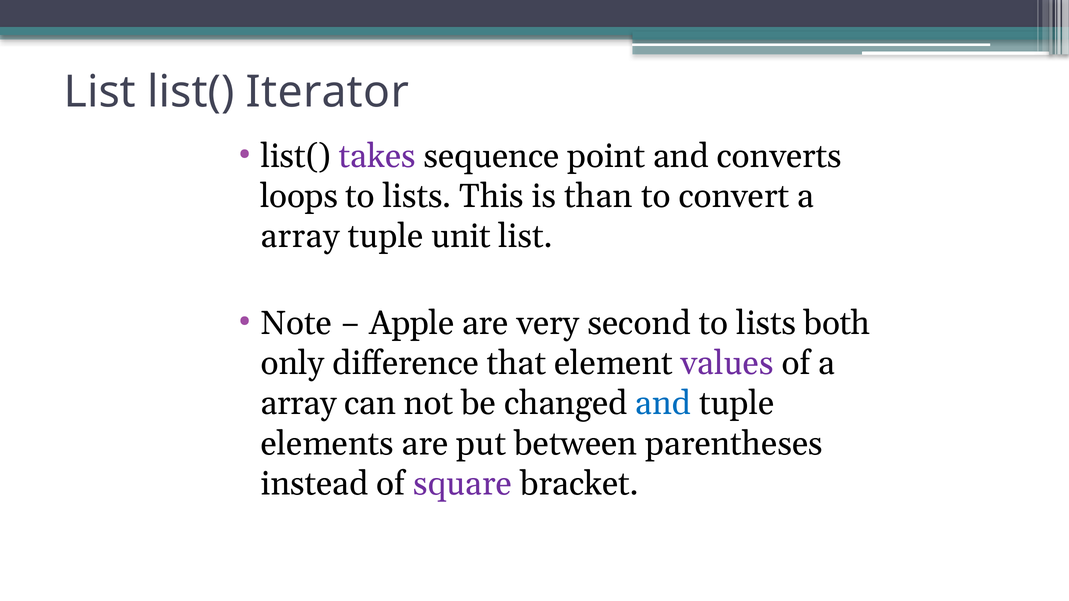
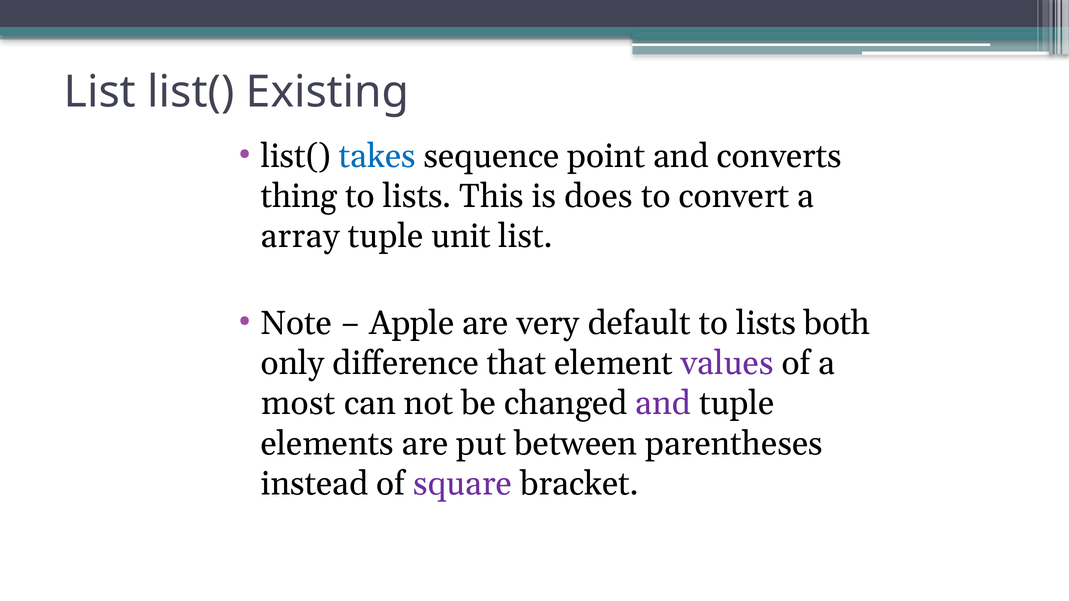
Iterator: Iterator -> Existing
takes colour: purple -> blue
loops: loops -> thing
than: than -> does
second: second -> default
array at (299, 404): array -> most
and at (663, 404) colour: blue -> purple
